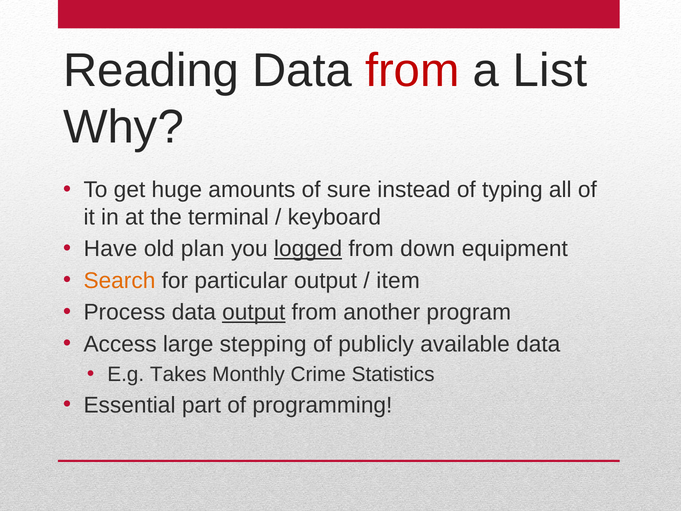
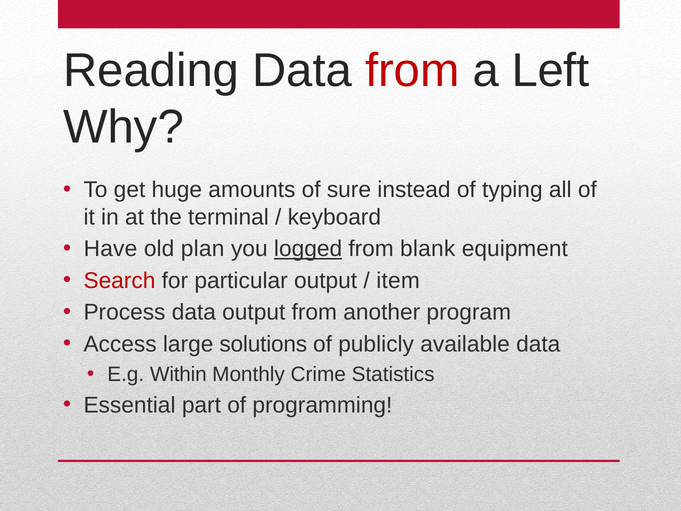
List: List -> Left
down: down -> blank
Search colour: orange -> red
output at (254, 312) underline: present -> none
stepping: stepping -> solutions
Takes: Takes -> Within
